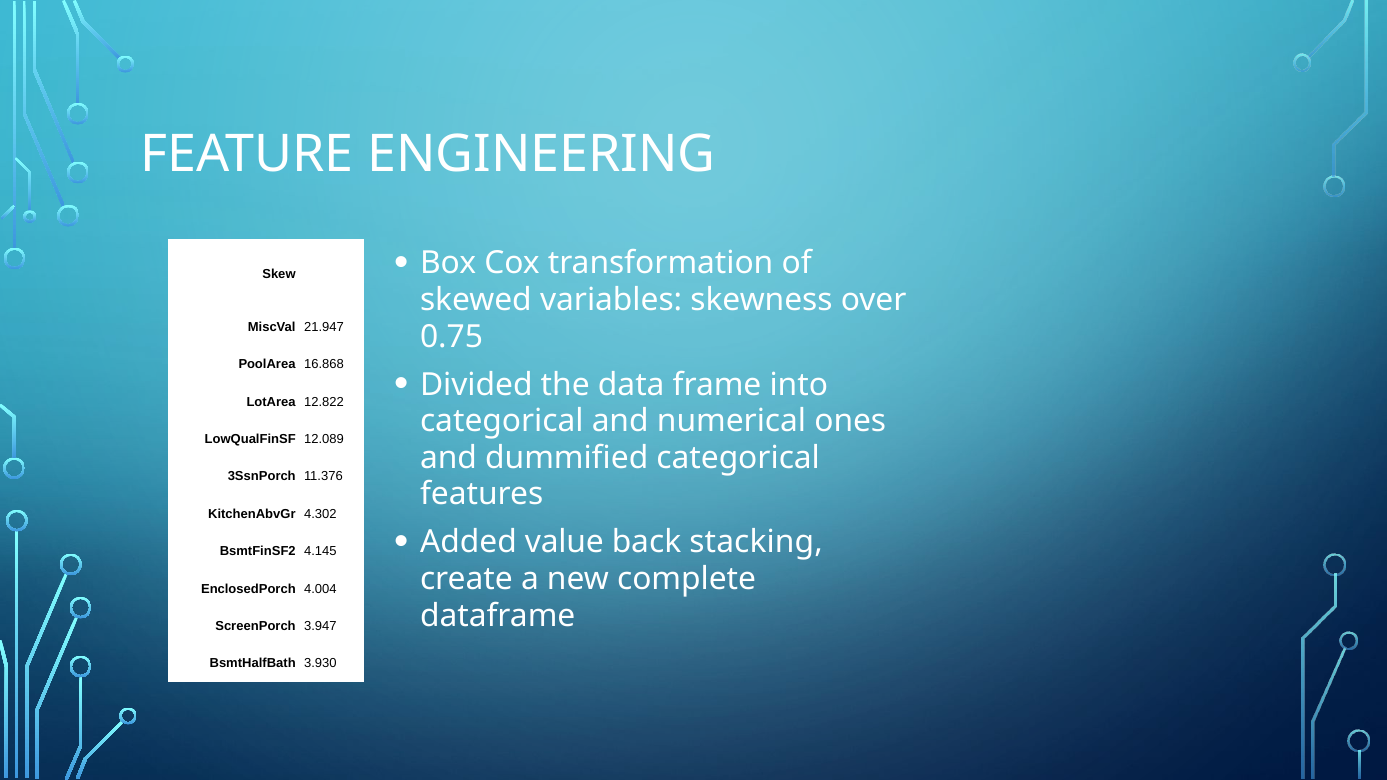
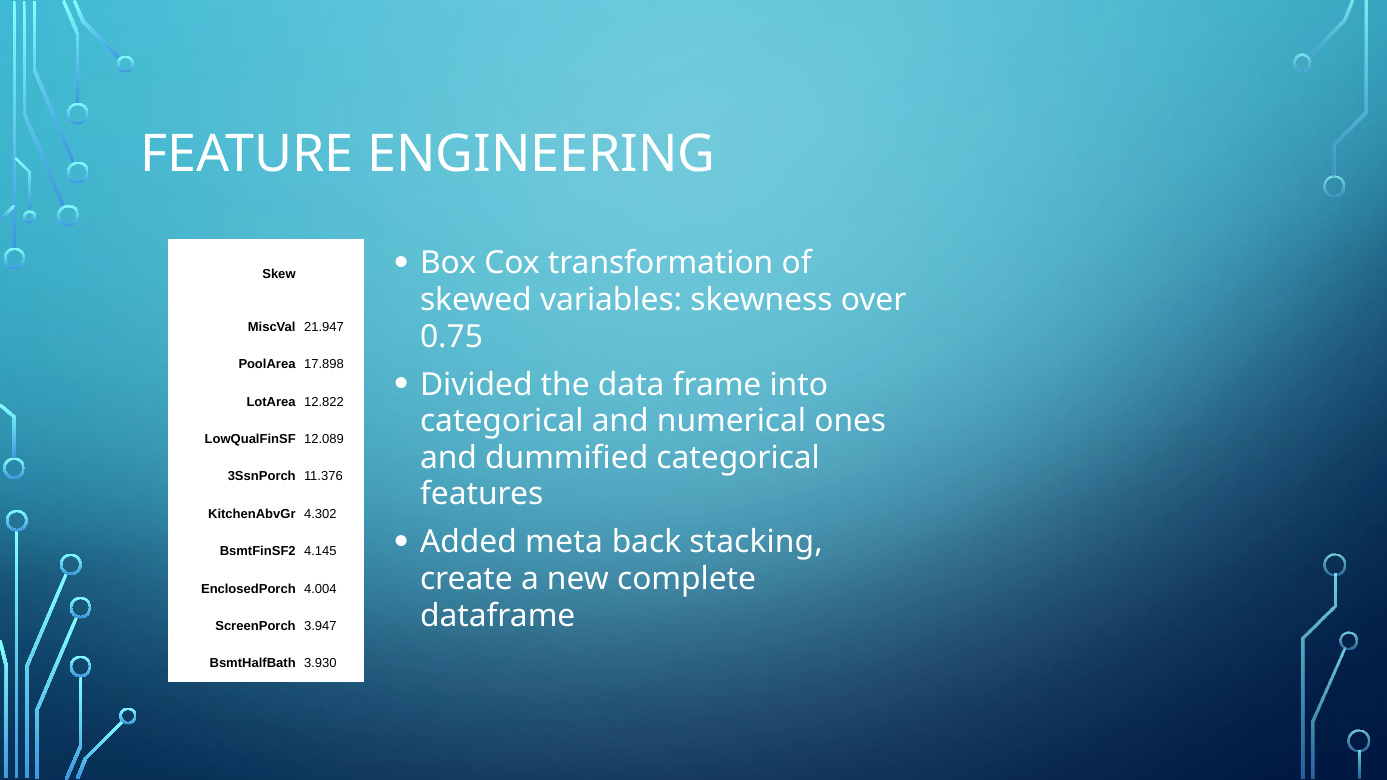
16.868: 16.868 -> 17.898
value: value -> meta
